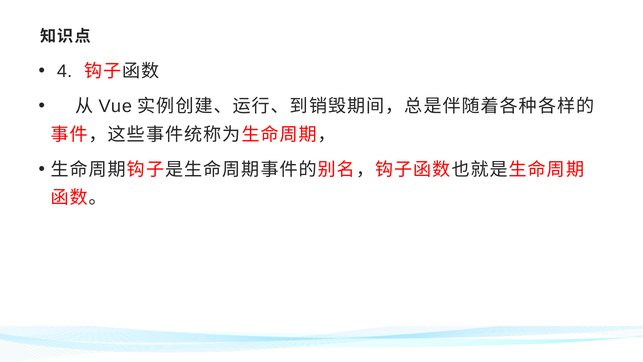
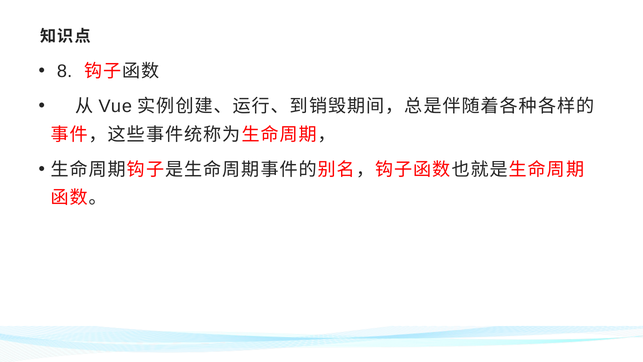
4: 4 -> 8
